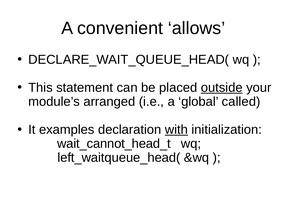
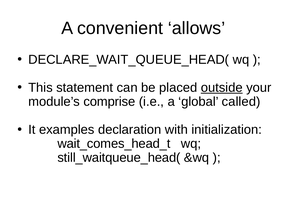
arranged: arranged -> comprise
with underline: present -> none
wait_cannot_head_t: wait_cannot_head_t -> wait_comes_head_t
left_waitqueue_head(: left_waitqueue_head( -> still_waitqueue_head(
